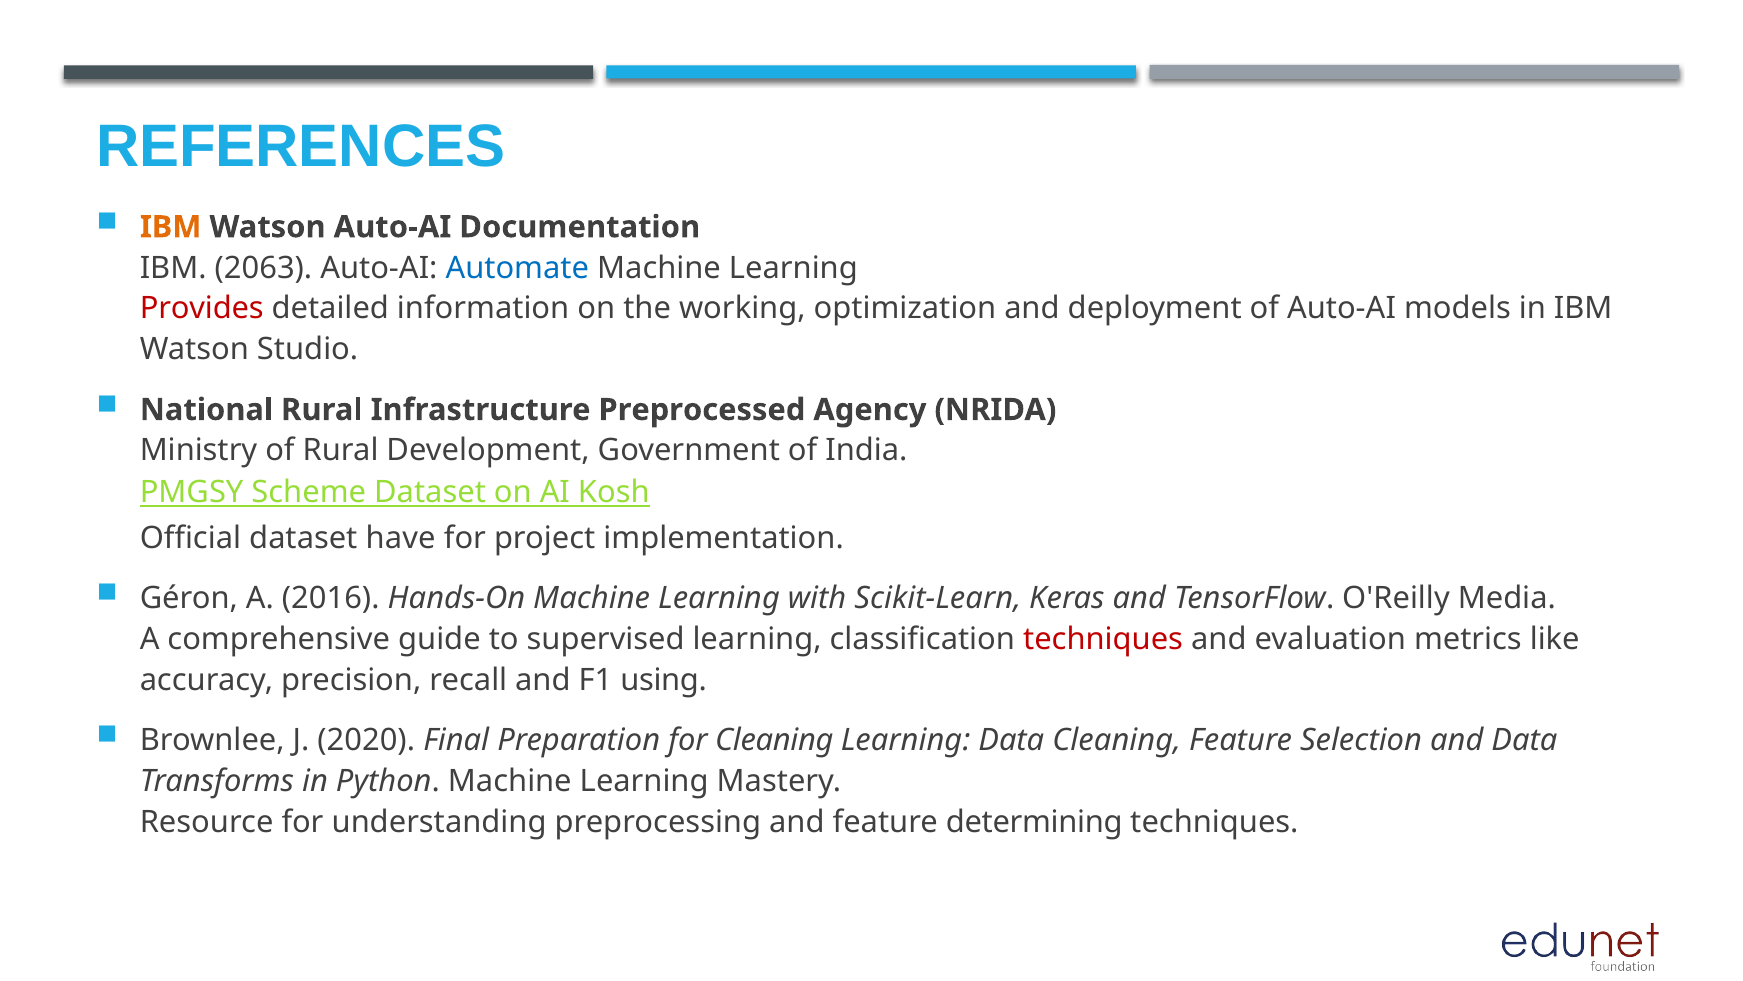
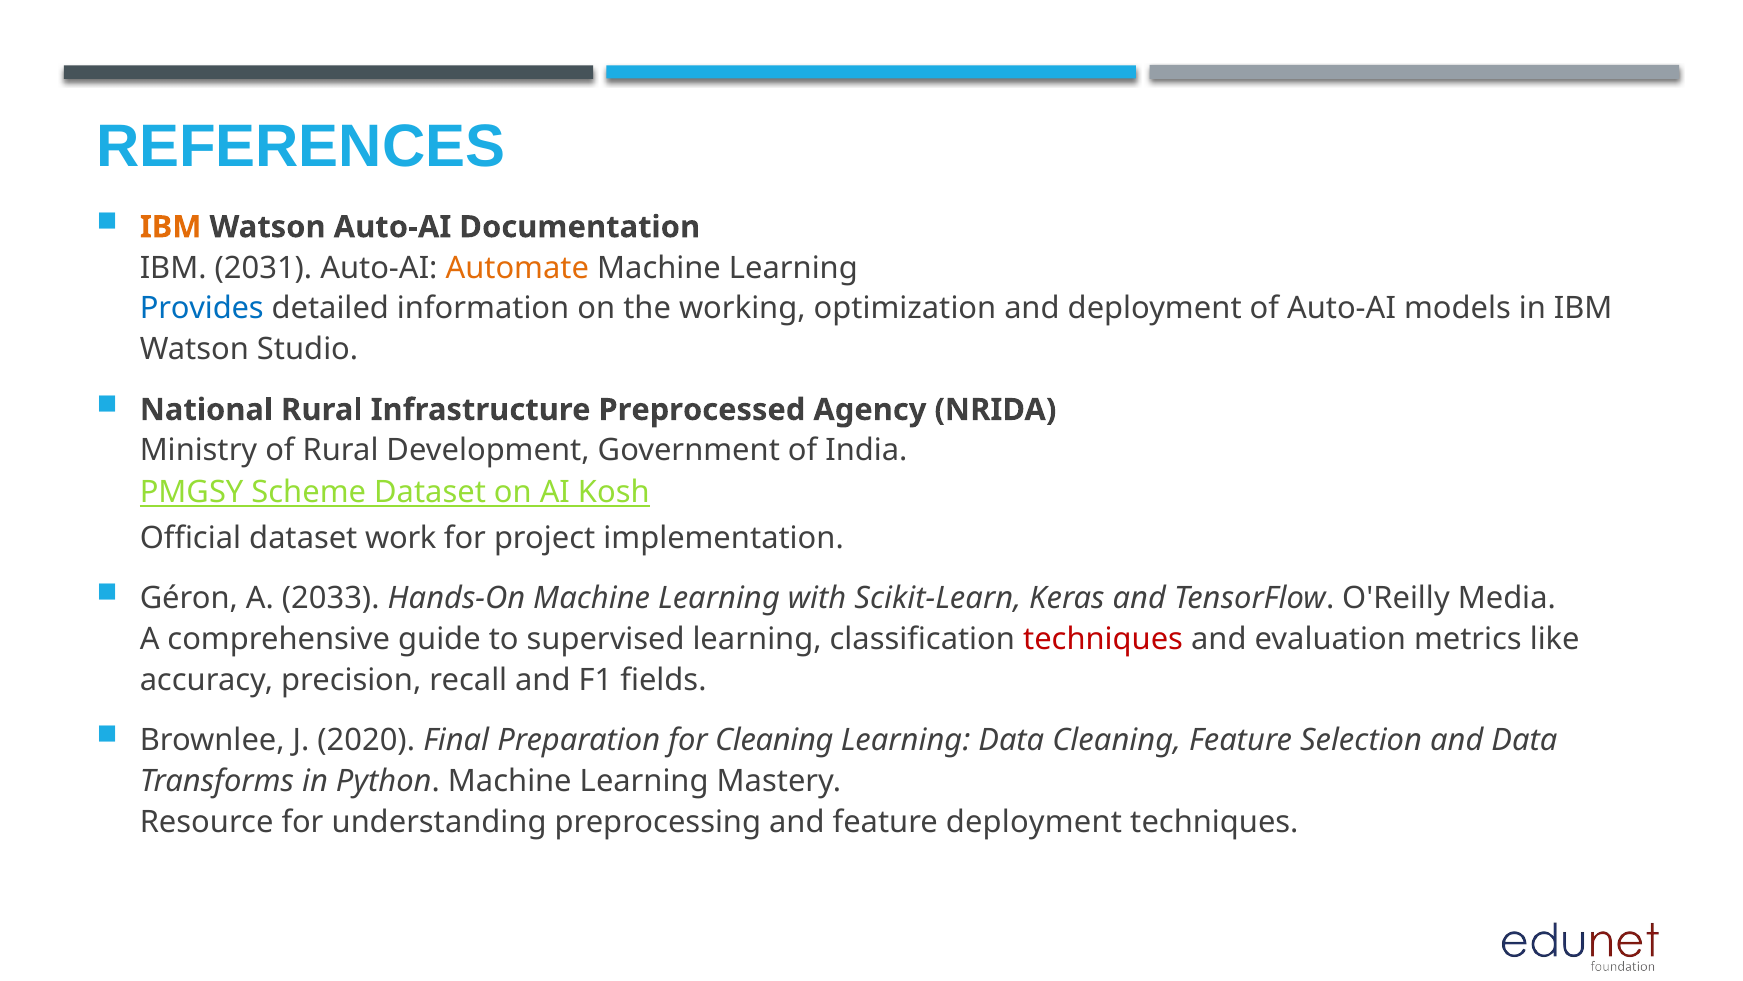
2063: 2063 -> 2031
Automate colour: blue -> orange
Provides colour: red -> blue
have: have -> work
2016: 2016 -> 2033
using: using -> fields
feature determining: determining -> deployment
